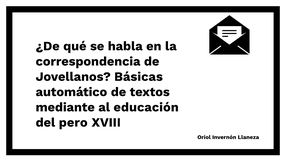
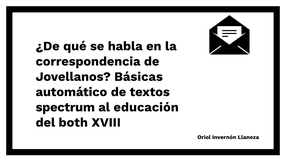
mediante: mediante -> spectrum
pero: pero -> both
